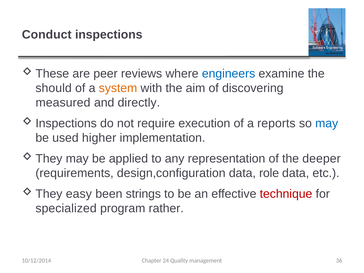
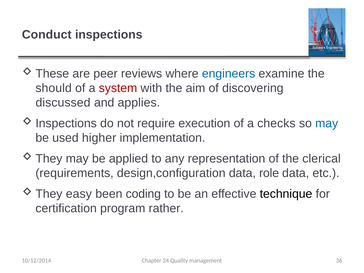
system colour: orange -> red
measured: measured -> discussed
directly: directly -> applies
reports: reports -> checks
deeper: deeper -> clerical
strings: strings -> coding
technique colour: red -> black
specialized: specialized -> certification
